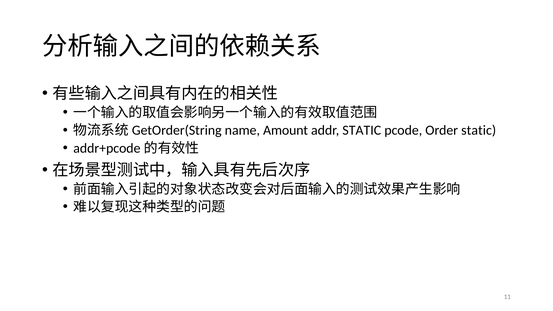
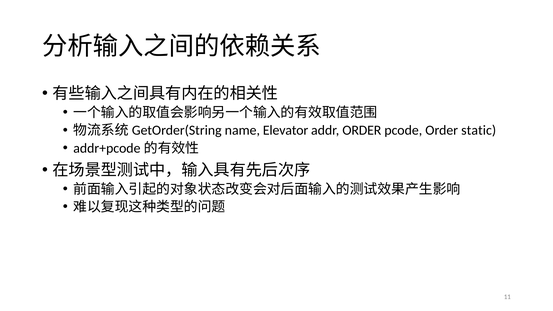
Amount: Amount -> Elevator
addr STATIC: STATIC -> ORDER
